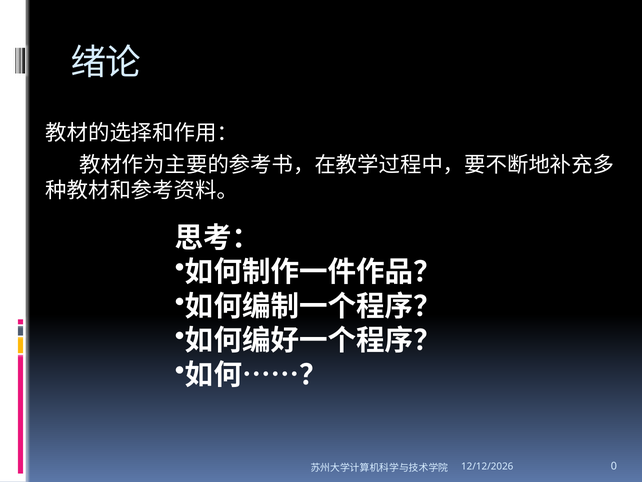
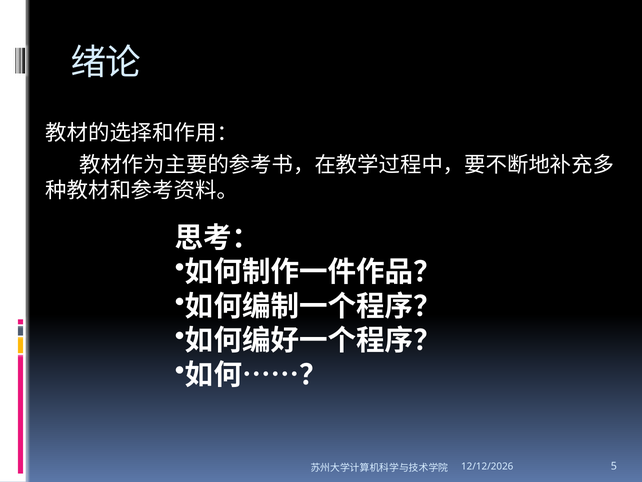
0: 0 -> 5
